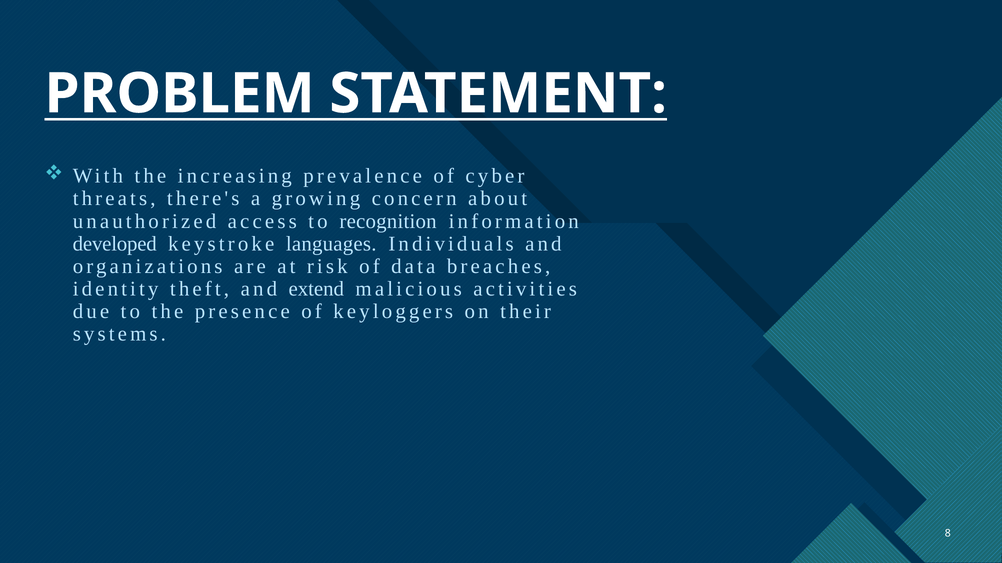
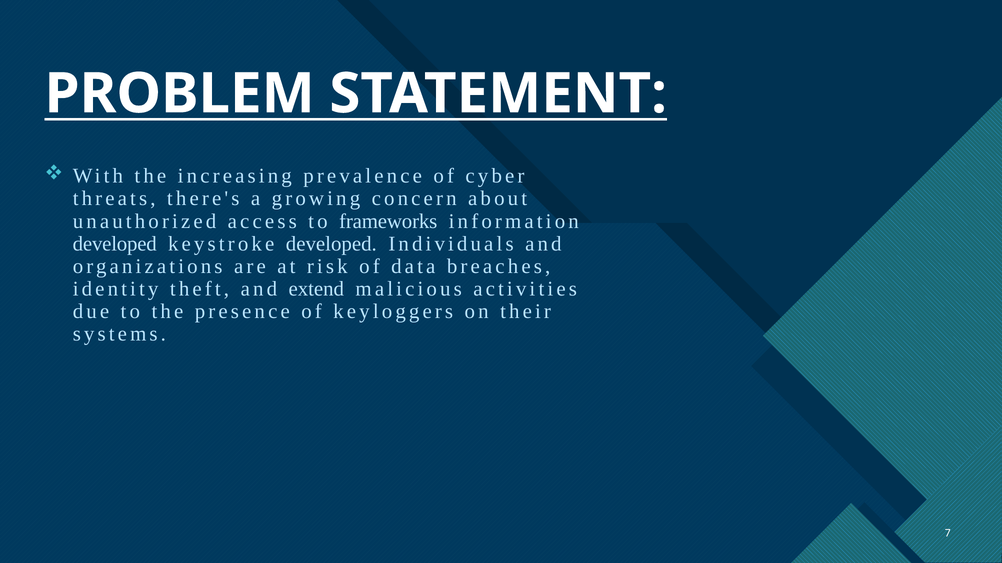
recognition: recognition -> frameworks
keystroke languages: languages -> developed
8: 8 -> 7
